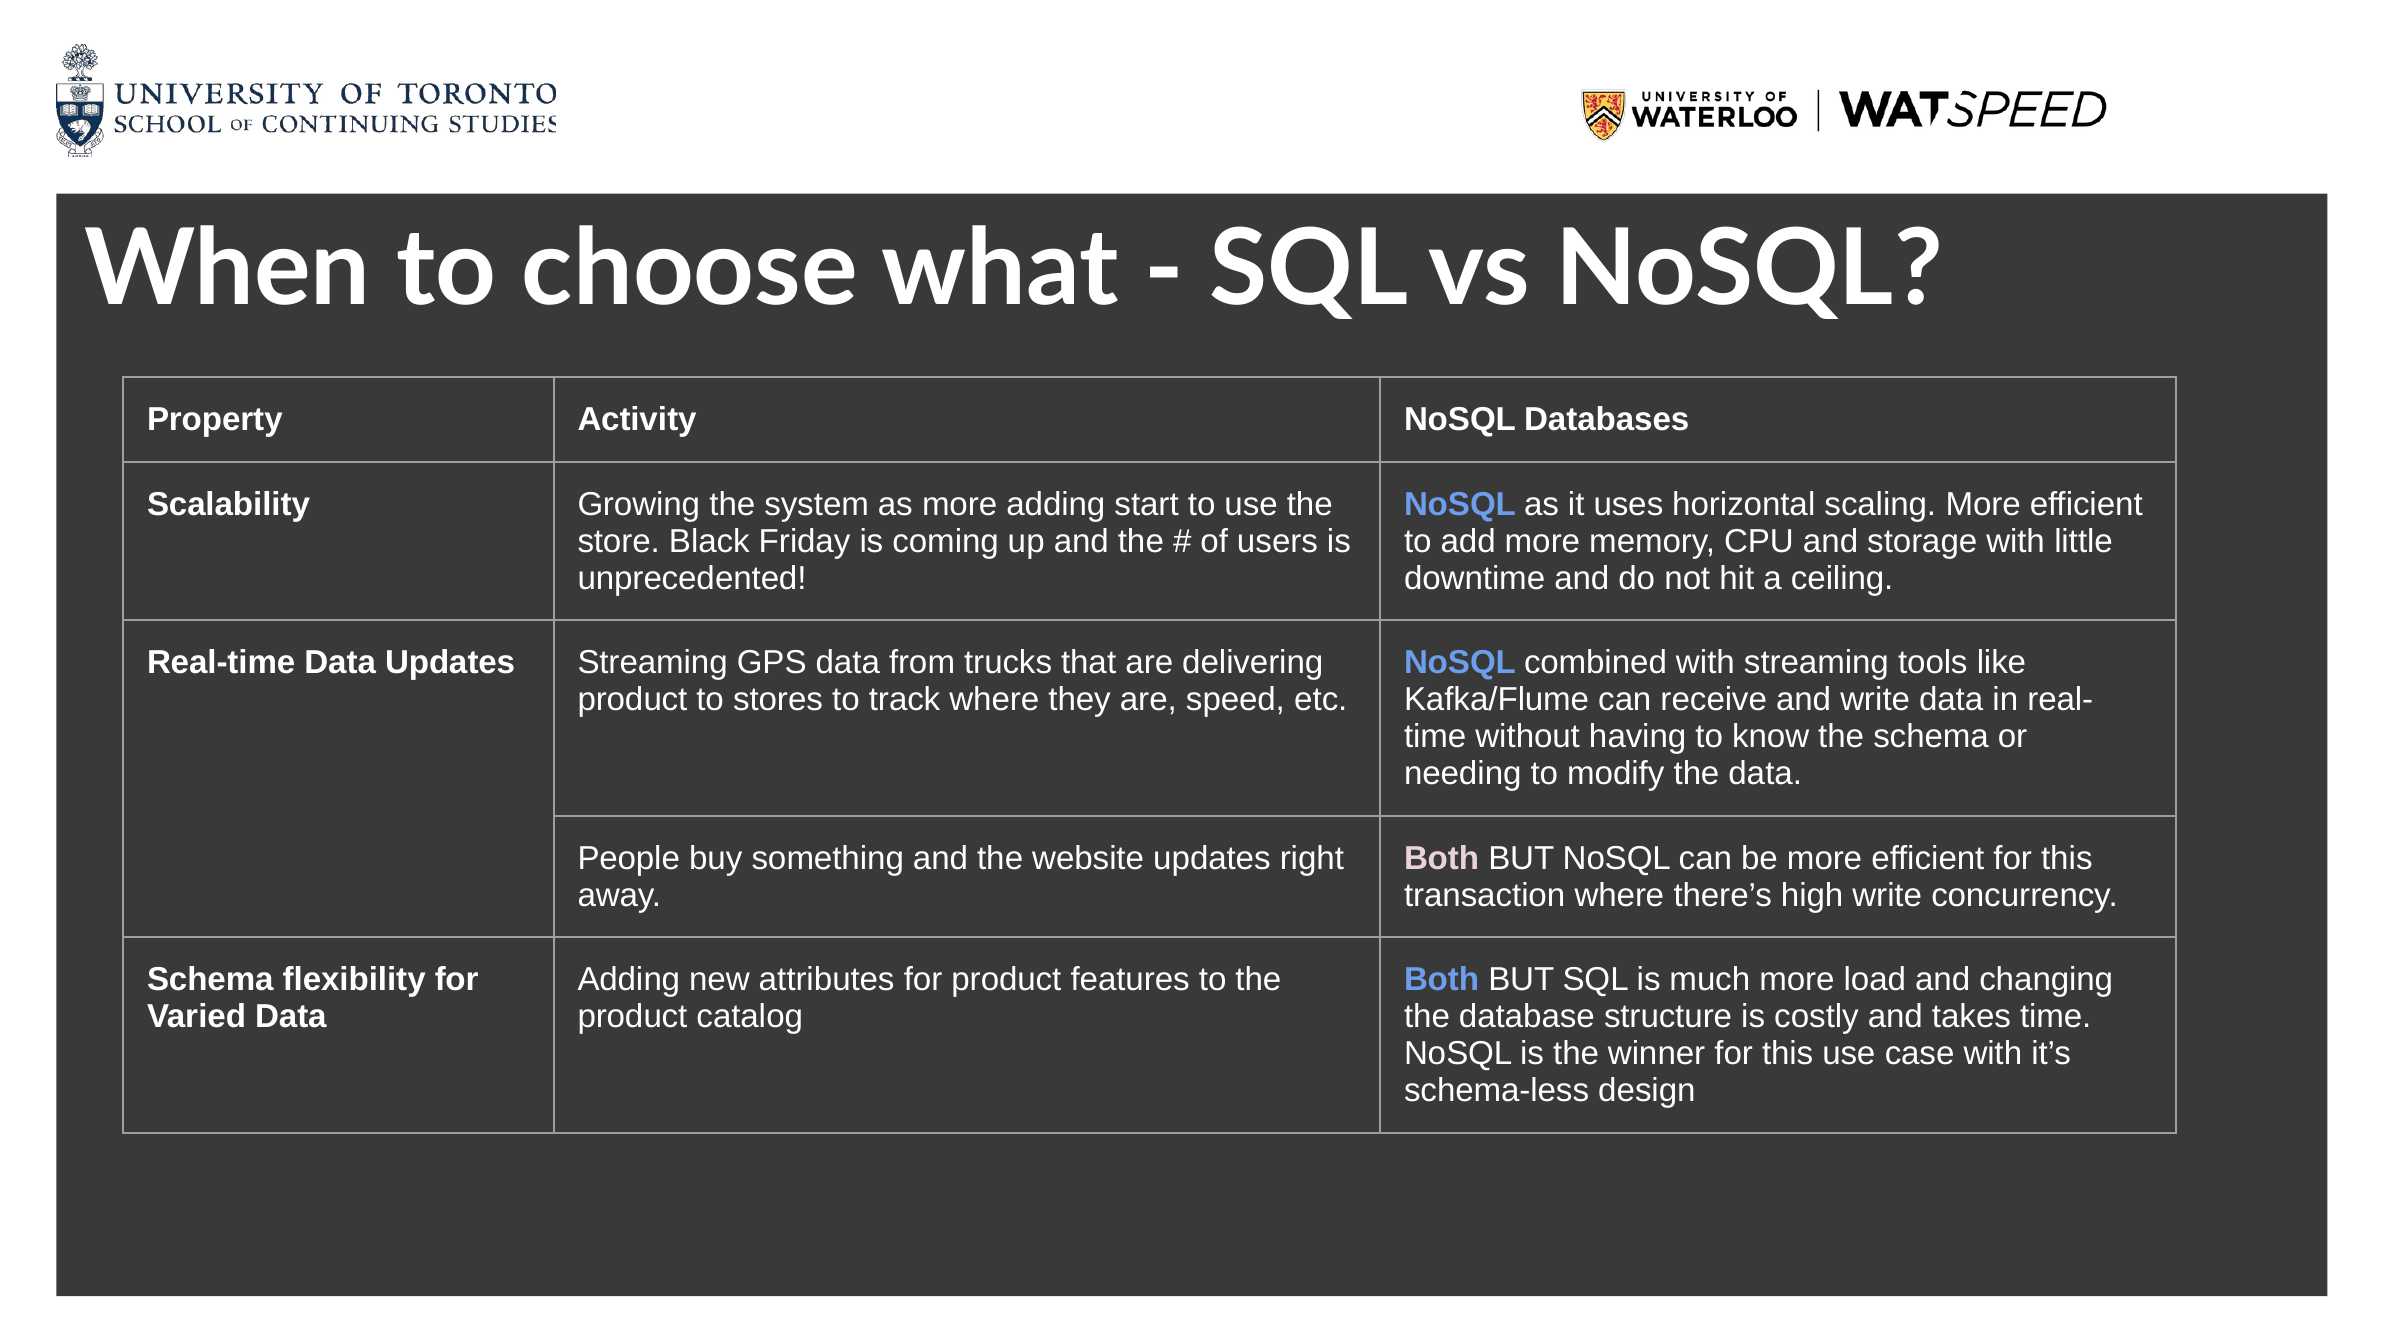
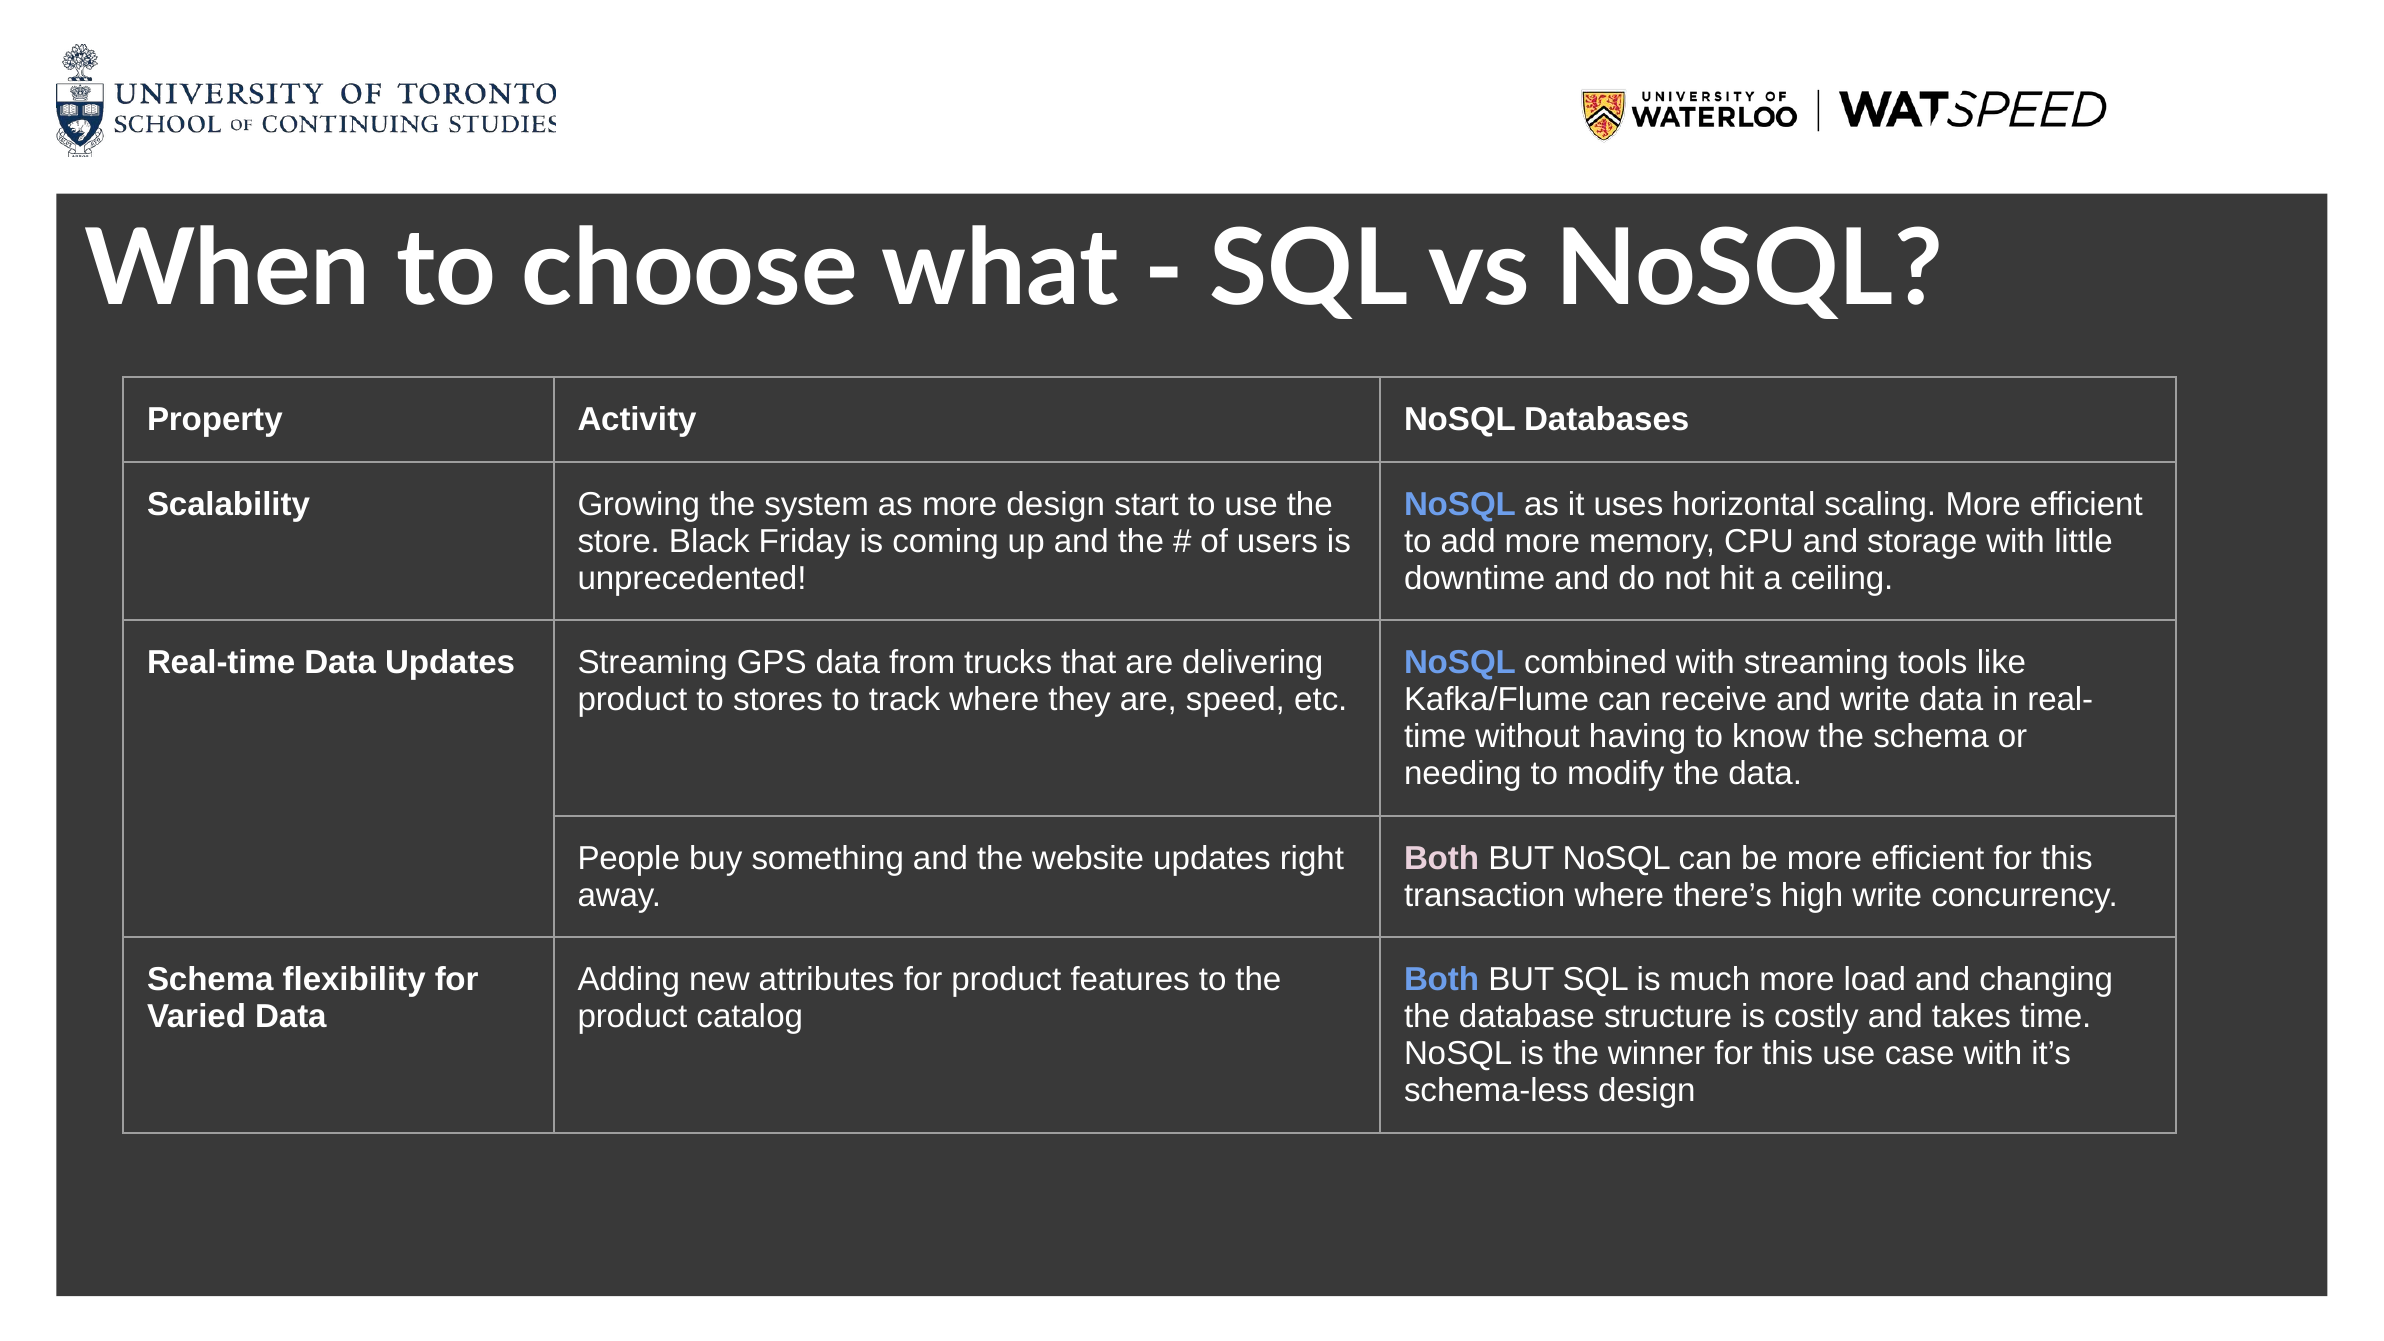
more adding: adding -> design
